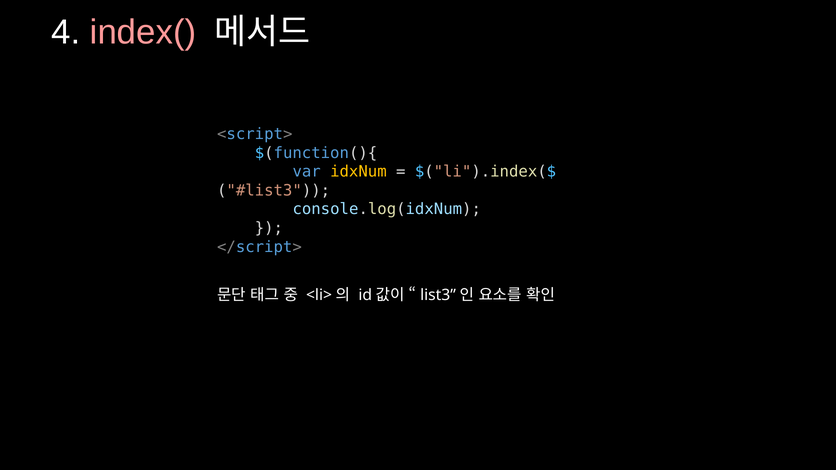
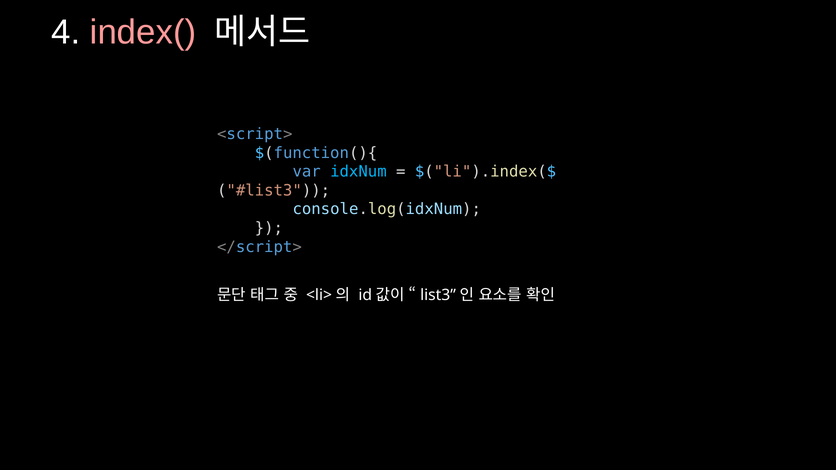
idxNum colour: yellow -> light blue
